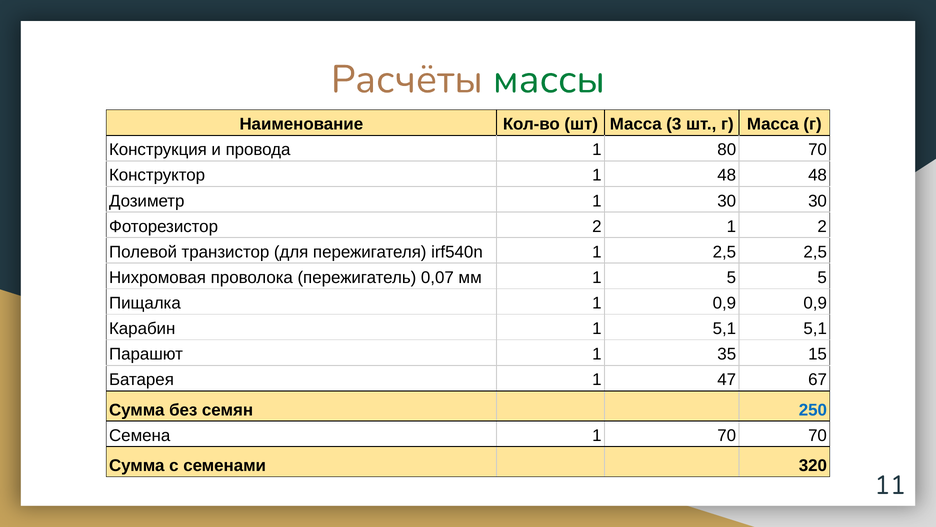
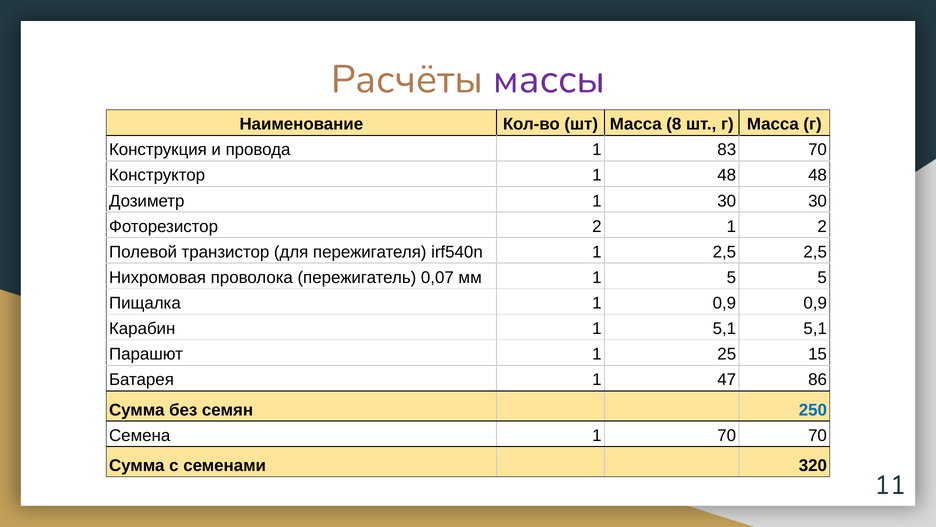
массы colour: green -> purple
3: 3 -> 8
80: 80 -> 83
35: 35 -> 25
67: 67 -> 86
